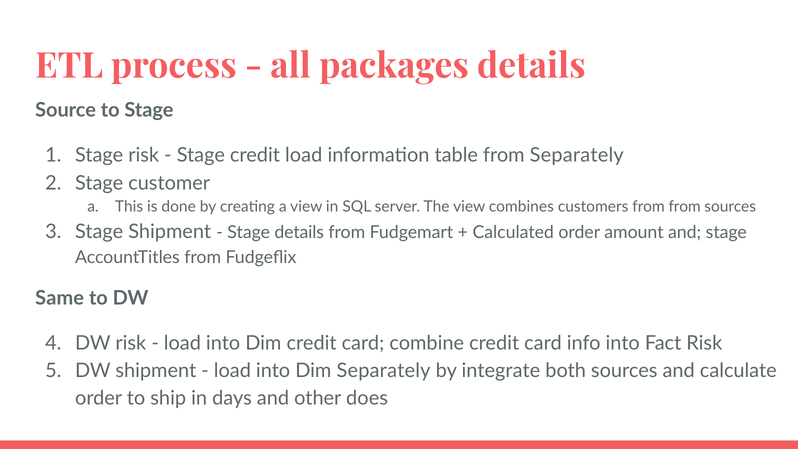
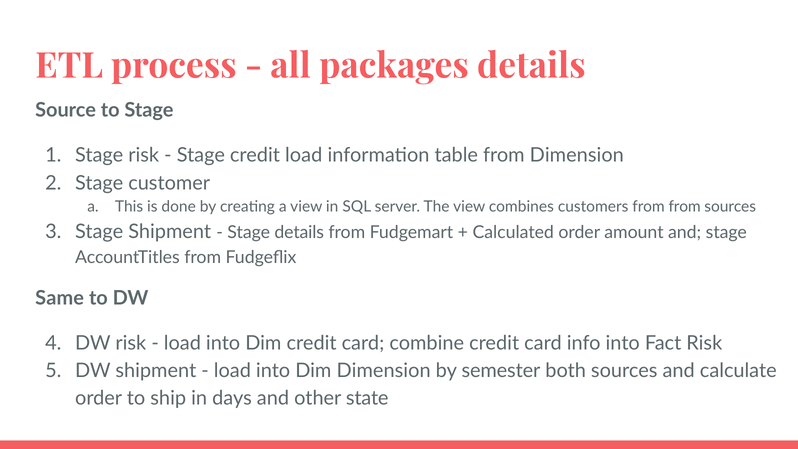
from Separately: Separately -> Dimension
Dim Separately: Separately -> Dimension
integrate: integrate -> semester
does: does -> state
